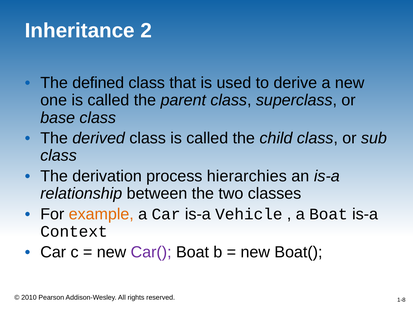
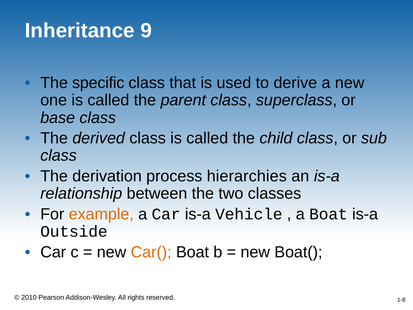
2: 2 -> 9
defined: defined -> specific
Context: Context -> Outside
Car( colour: purple -> orange
